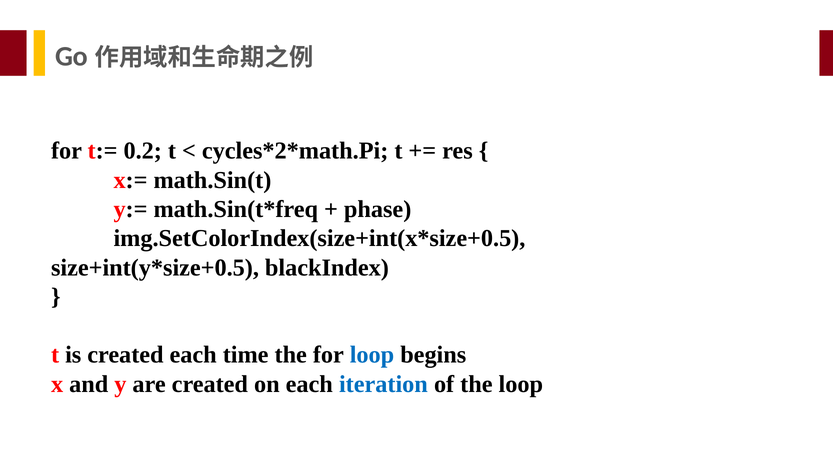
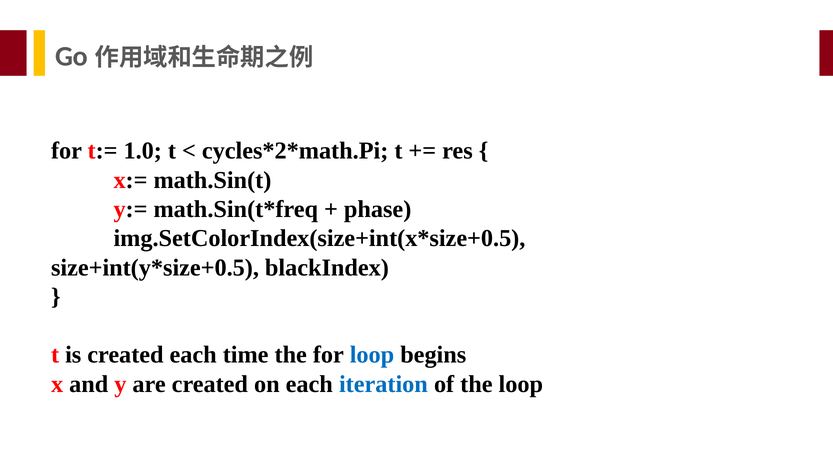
0.2: 0.2 -> 1.0
